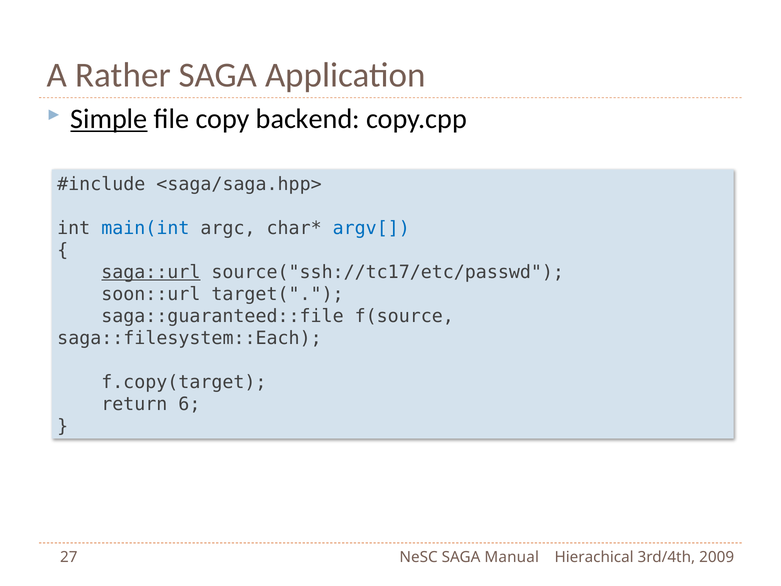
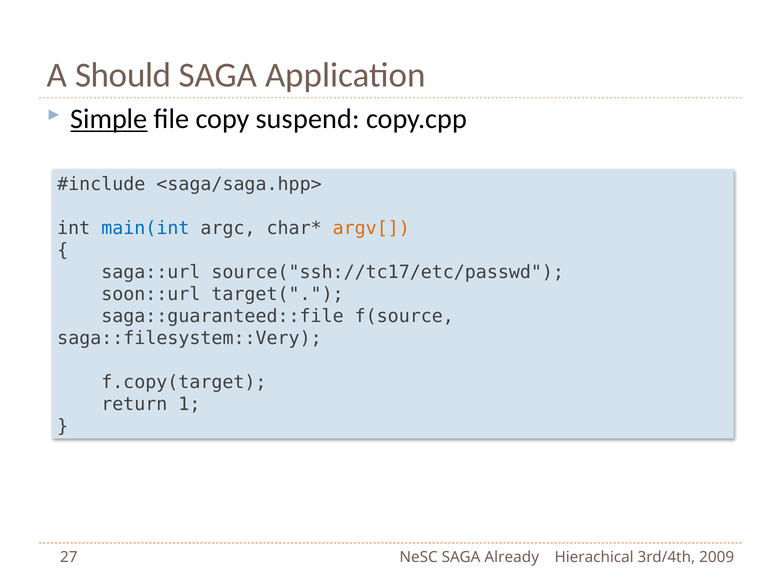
Rather: Rather -> Should
backend: backend -> suspend
argv[ colour: blue -> orange
saga::url underline: present -> none
saga::filesystem::Each: saga::filesystem::Each -> saga::filesystem::Very
6: 6 -> 1
Manual: Manual -> Already
